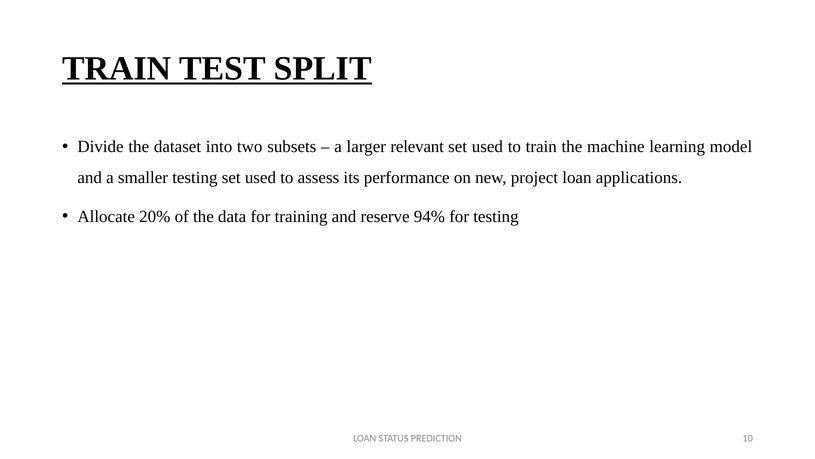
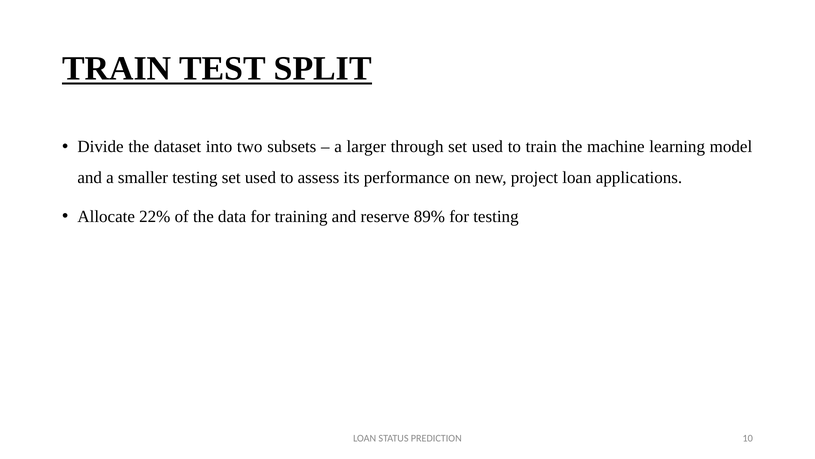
relevant: relevant -> through
20%: 20% -> 22%
94%: 94% -> 89%
